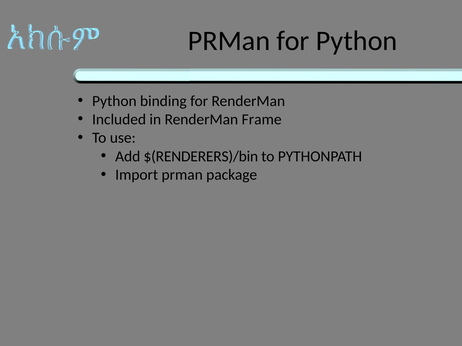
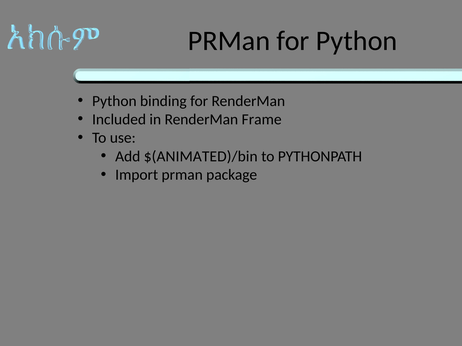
$(RENDERERS)/bin: $(RENDERERS)/bin -> $(ANIMATED)/bin
